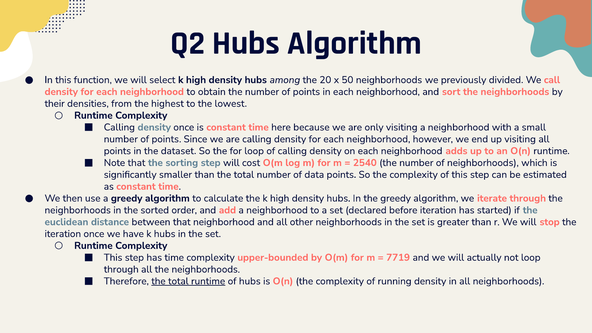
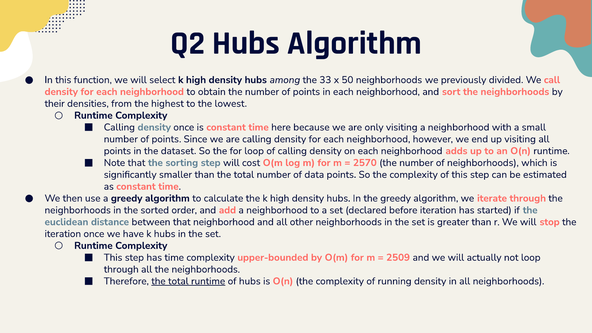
20: 20 -> 33
2540: 2540 -> 2570
7719: 7719 -> 2509
